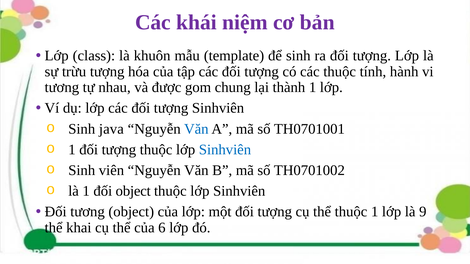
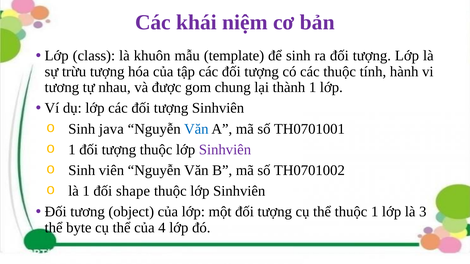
Sinhviên at (225, 150) colour: blue -> purple
đối object: object -> shape
9: 9 -> 3
khai: khai -> byte
6: 6 -> 4
